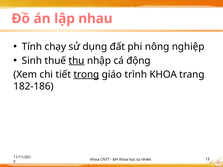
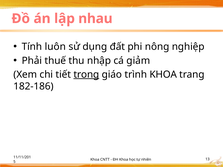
chạy: chạy -> luôn
Sinh: Sinh -> Phải
thu underline: present -> none
động: động -> giảm
